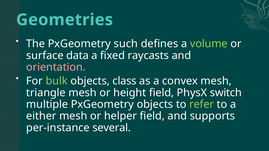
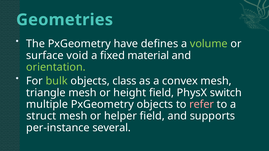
such: such -> have
data: data -> void
raycasts: raycasts -> material
orientation colour: pink -> light green
refer colour: light green -> pink
either: either -> struct
